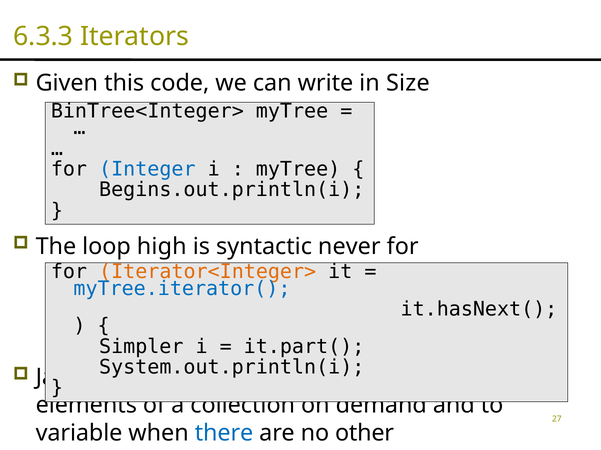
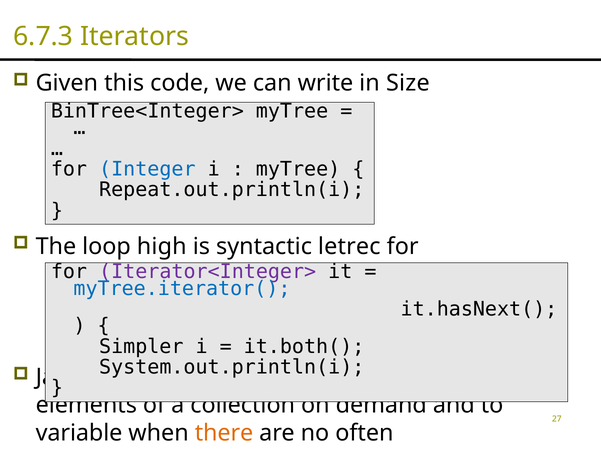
6.3.3: 6.3.3 -> 6.7.3
Begins.out.println(i: Begins.out.println(i -> Repeat.out.println(i
never: never -> letrec
Iterator<Integer> colour: orange -> purple
it.part(: it.part( -> it.both(
there colour: blue -> orange
other: other -> often
